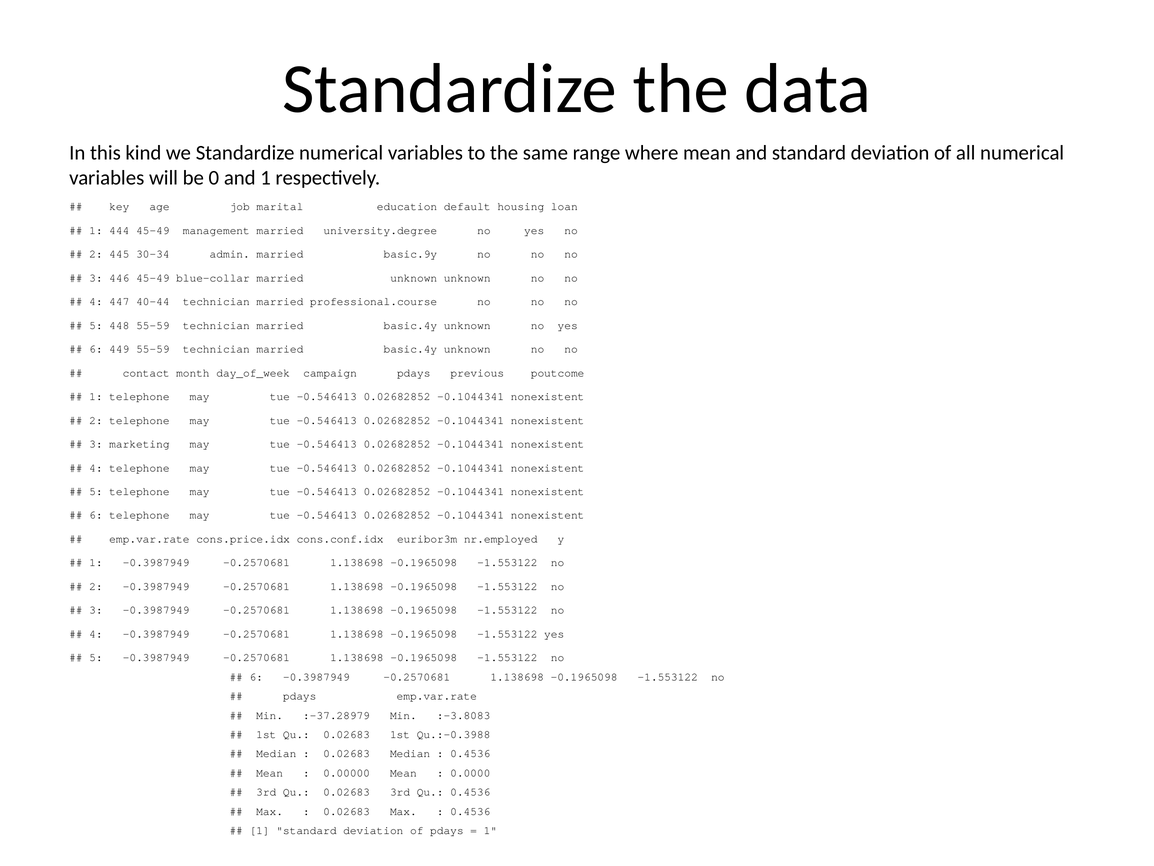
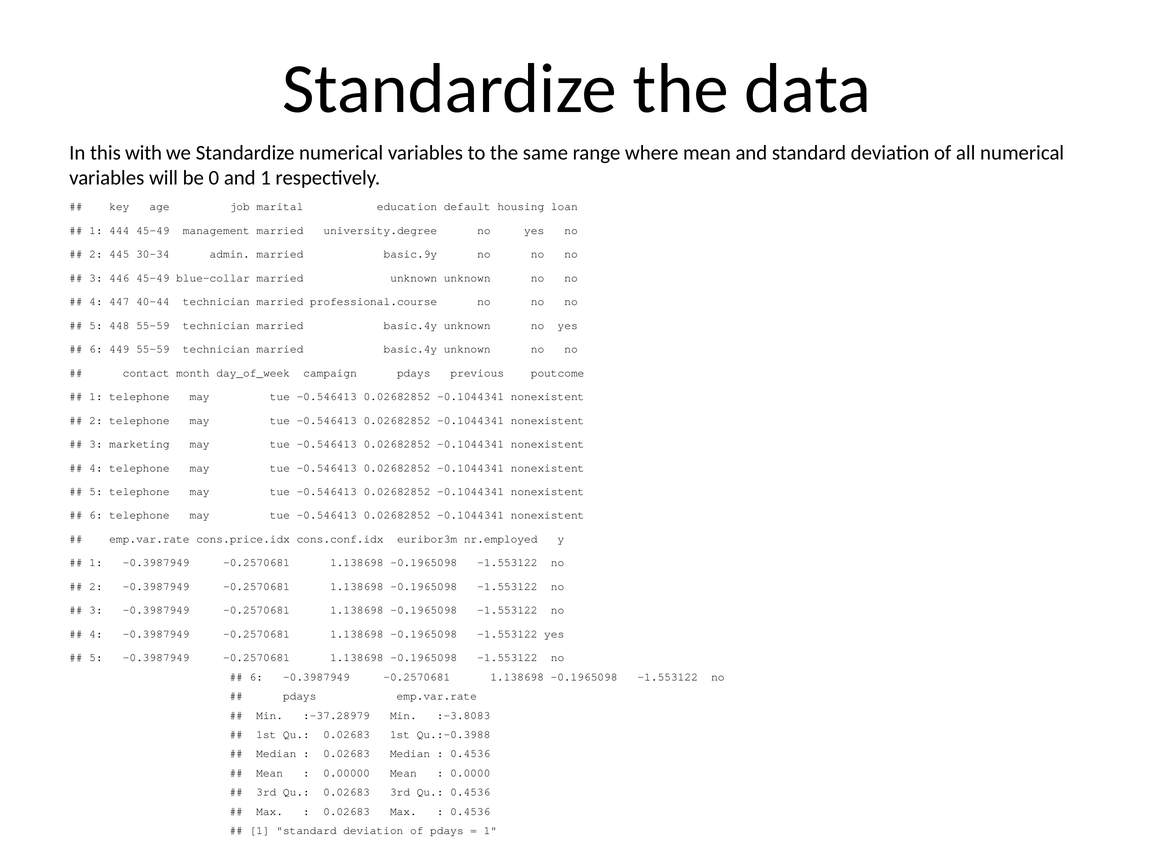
kind: kind -> with
